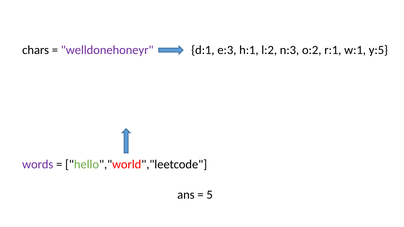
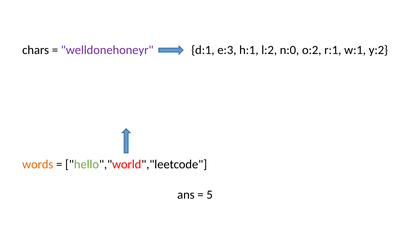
n:3: n:3 -> n:0
y:5: y:5 -> y:2
words colour: purple -> orange
